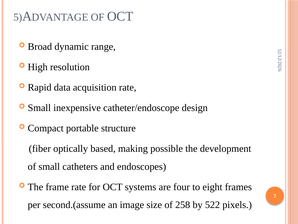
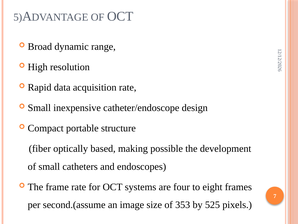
258: 258 -> 353
522: 522 -> 525
